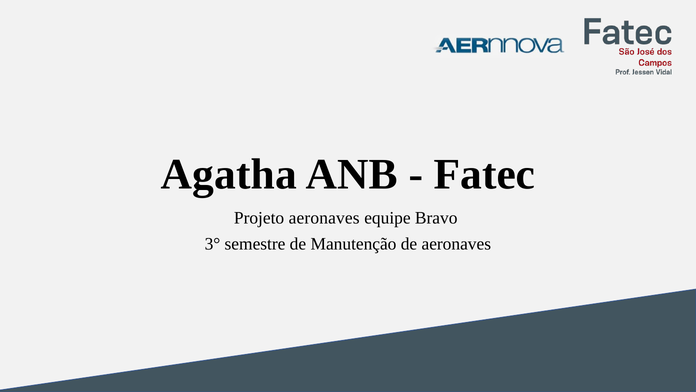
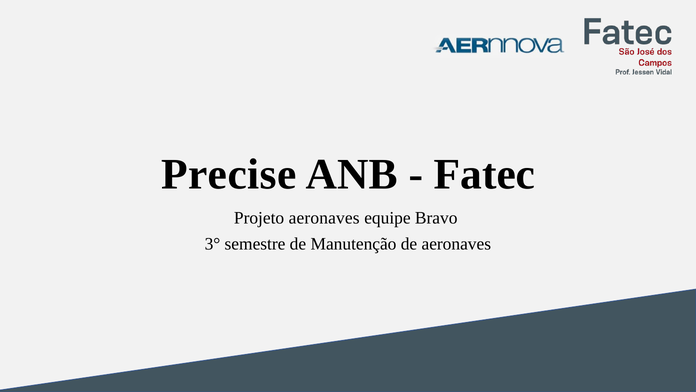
Agatha: Agatha -> Precise
